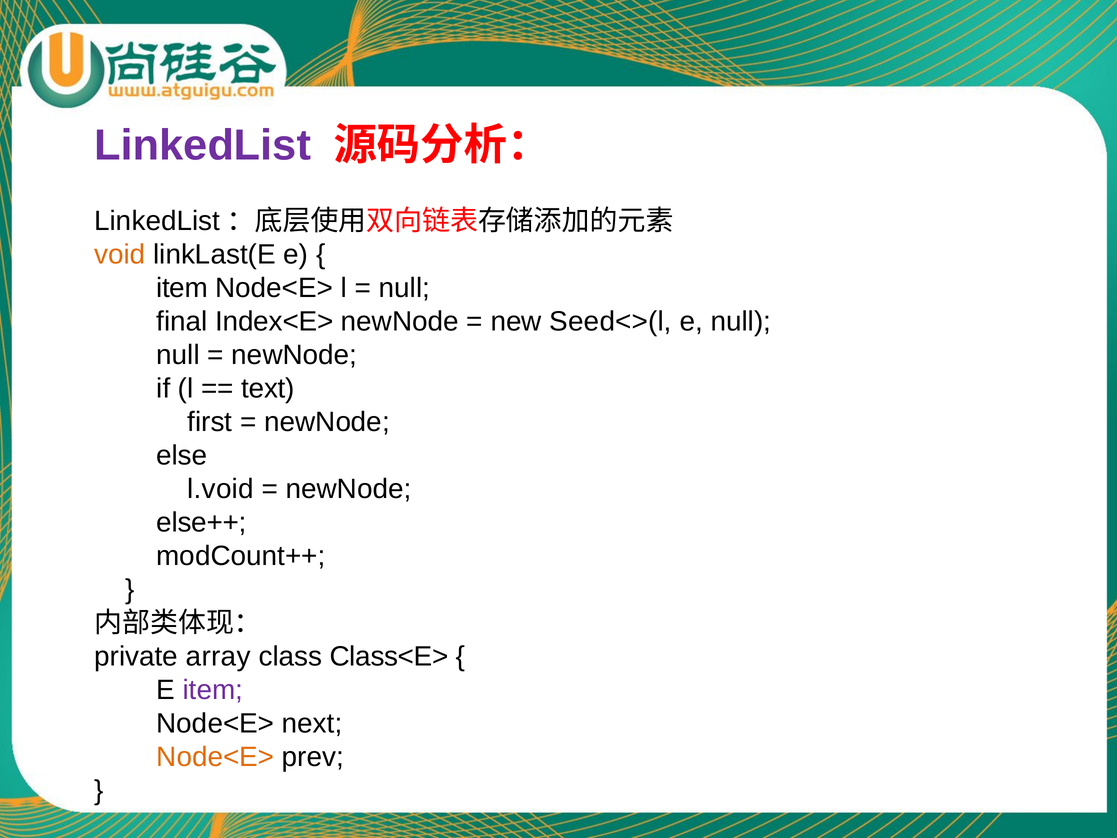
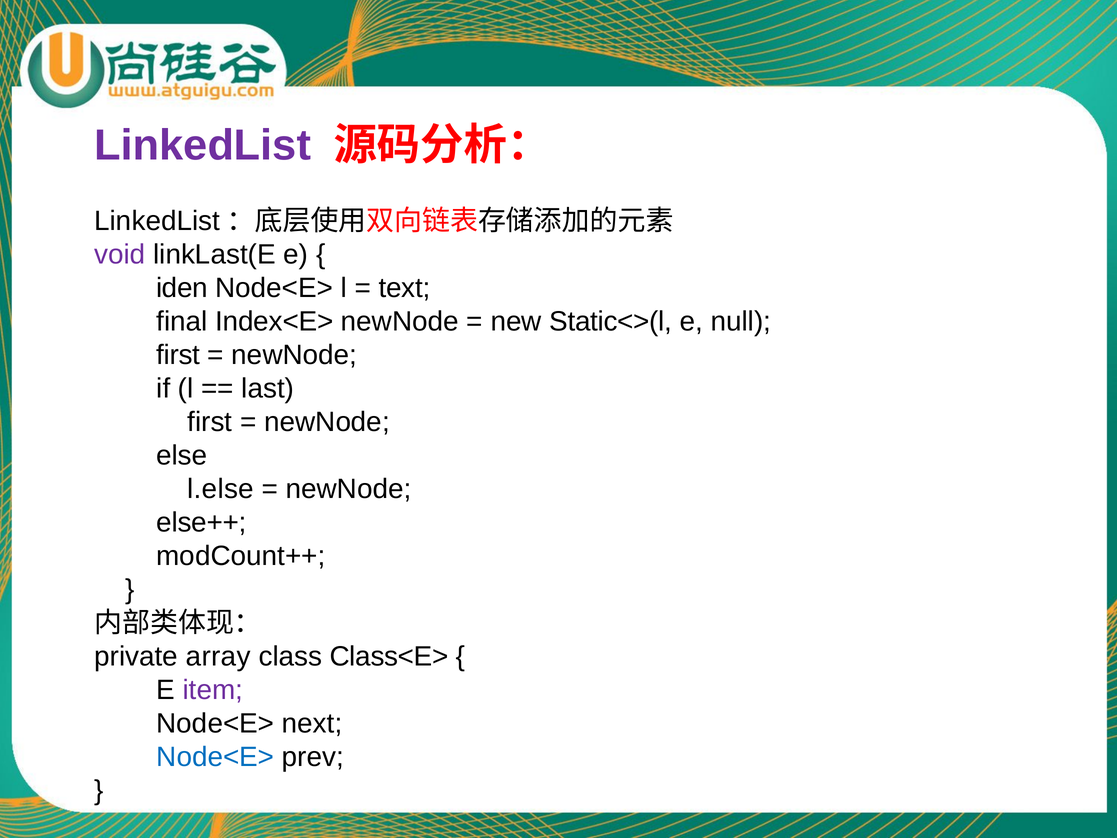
void colour: orange -> purple
item at (182, 288): item -> iden
null at (404, 288): null -> text
Seed<>(l: Seed<>(l -> Static<>(l
null at (178, 355): null -> first
text: text -> last
l.void: l.void -> l.else
Node<E> at (215, 757) colour: orange -> blue
